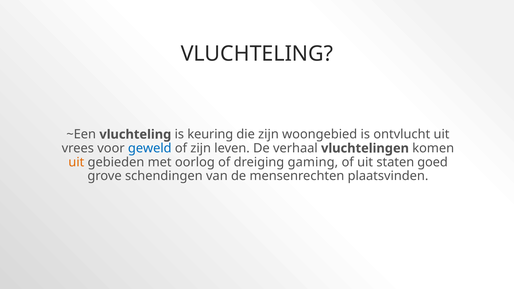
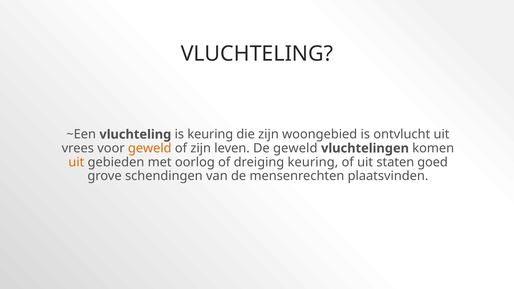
geweld at (150, 148) colour: blue -> orange
De verhaal: verhaal -> geweld
dreiging gaming: gaming -> keuring
